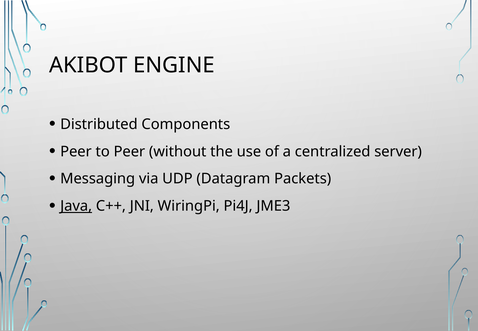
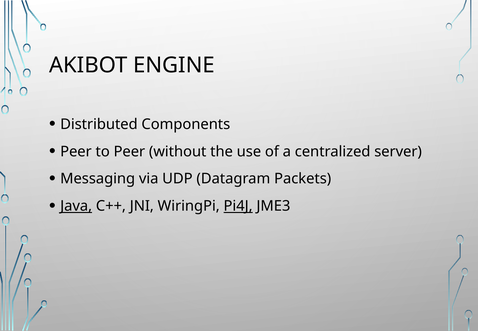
Pi4J underline: none -> present
